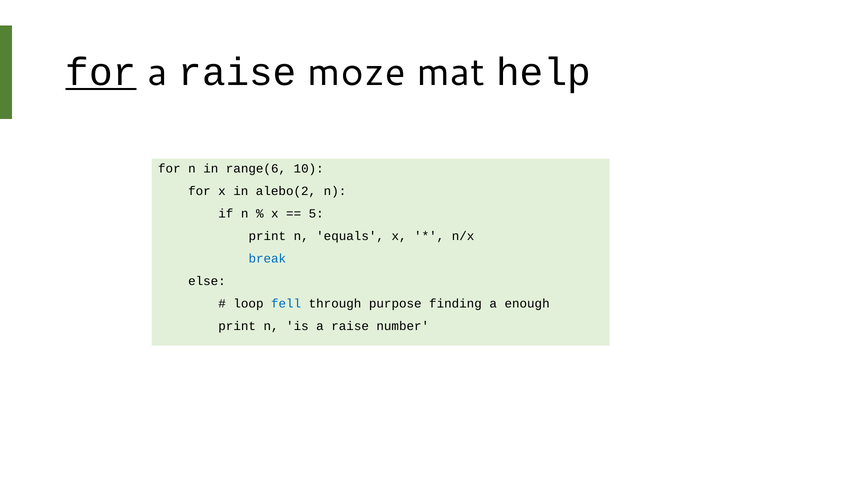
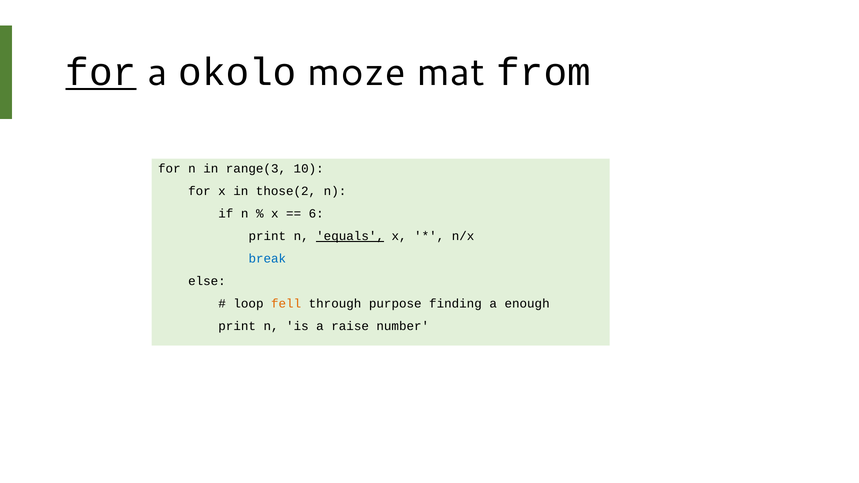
raise at (237, 72): raise -> okolo
help: help -> from
range(6: range(6 -> range(3
alebo(2: alebo(2 -> those(2
5: 5 -> 6
equals underline: none -> present
fell colour: blue -> orange
